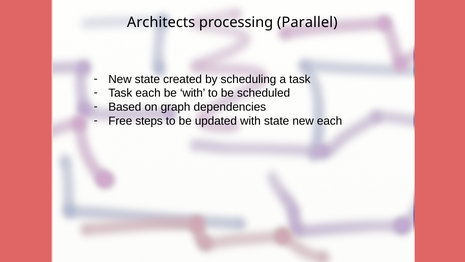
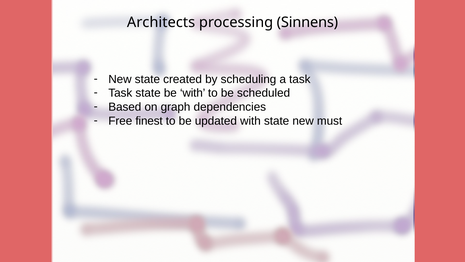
Parallel: Parallel -> Sinnens
Task each: each -> state
steps: steps -> finest
new each: each -> must
